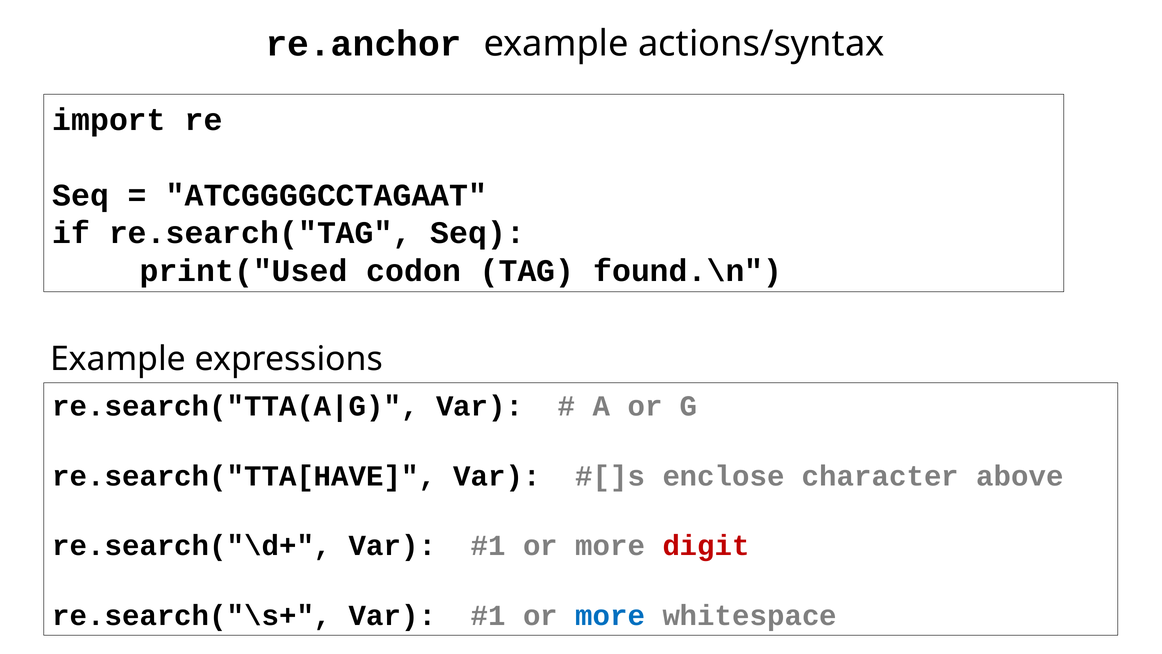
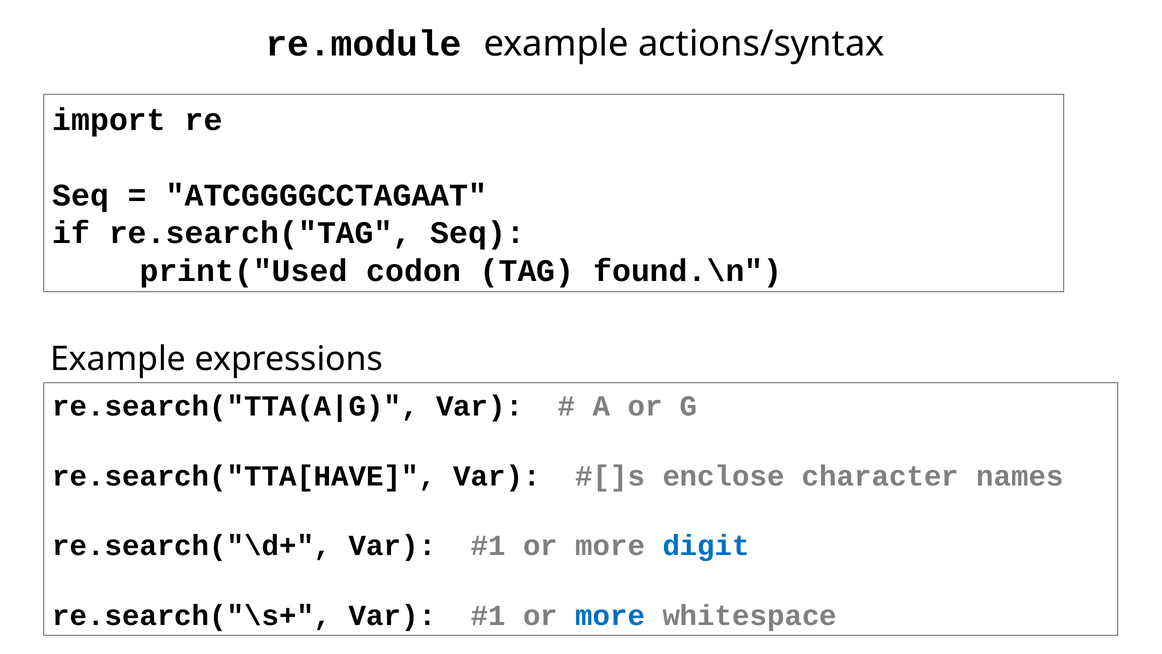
re.anchor: re.anchor -> re.module
above: above -> names
digit colour: red -> blue
